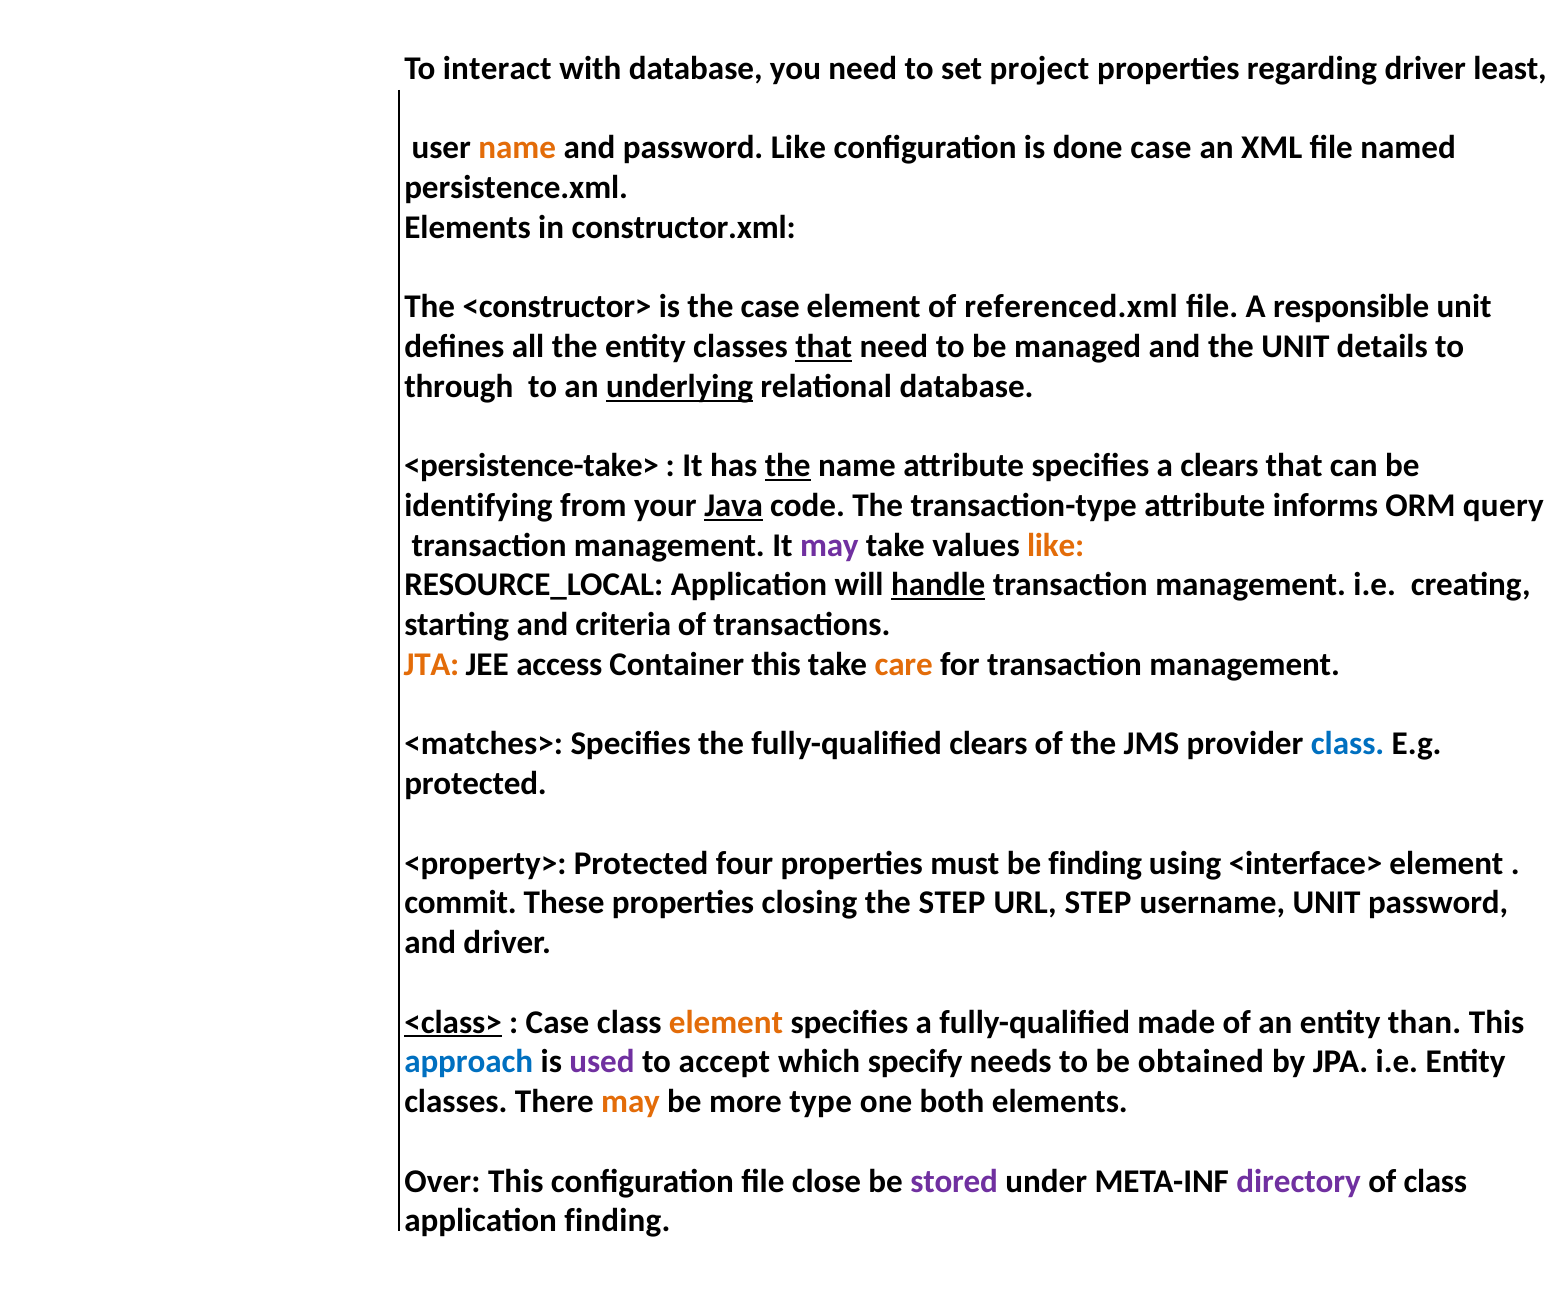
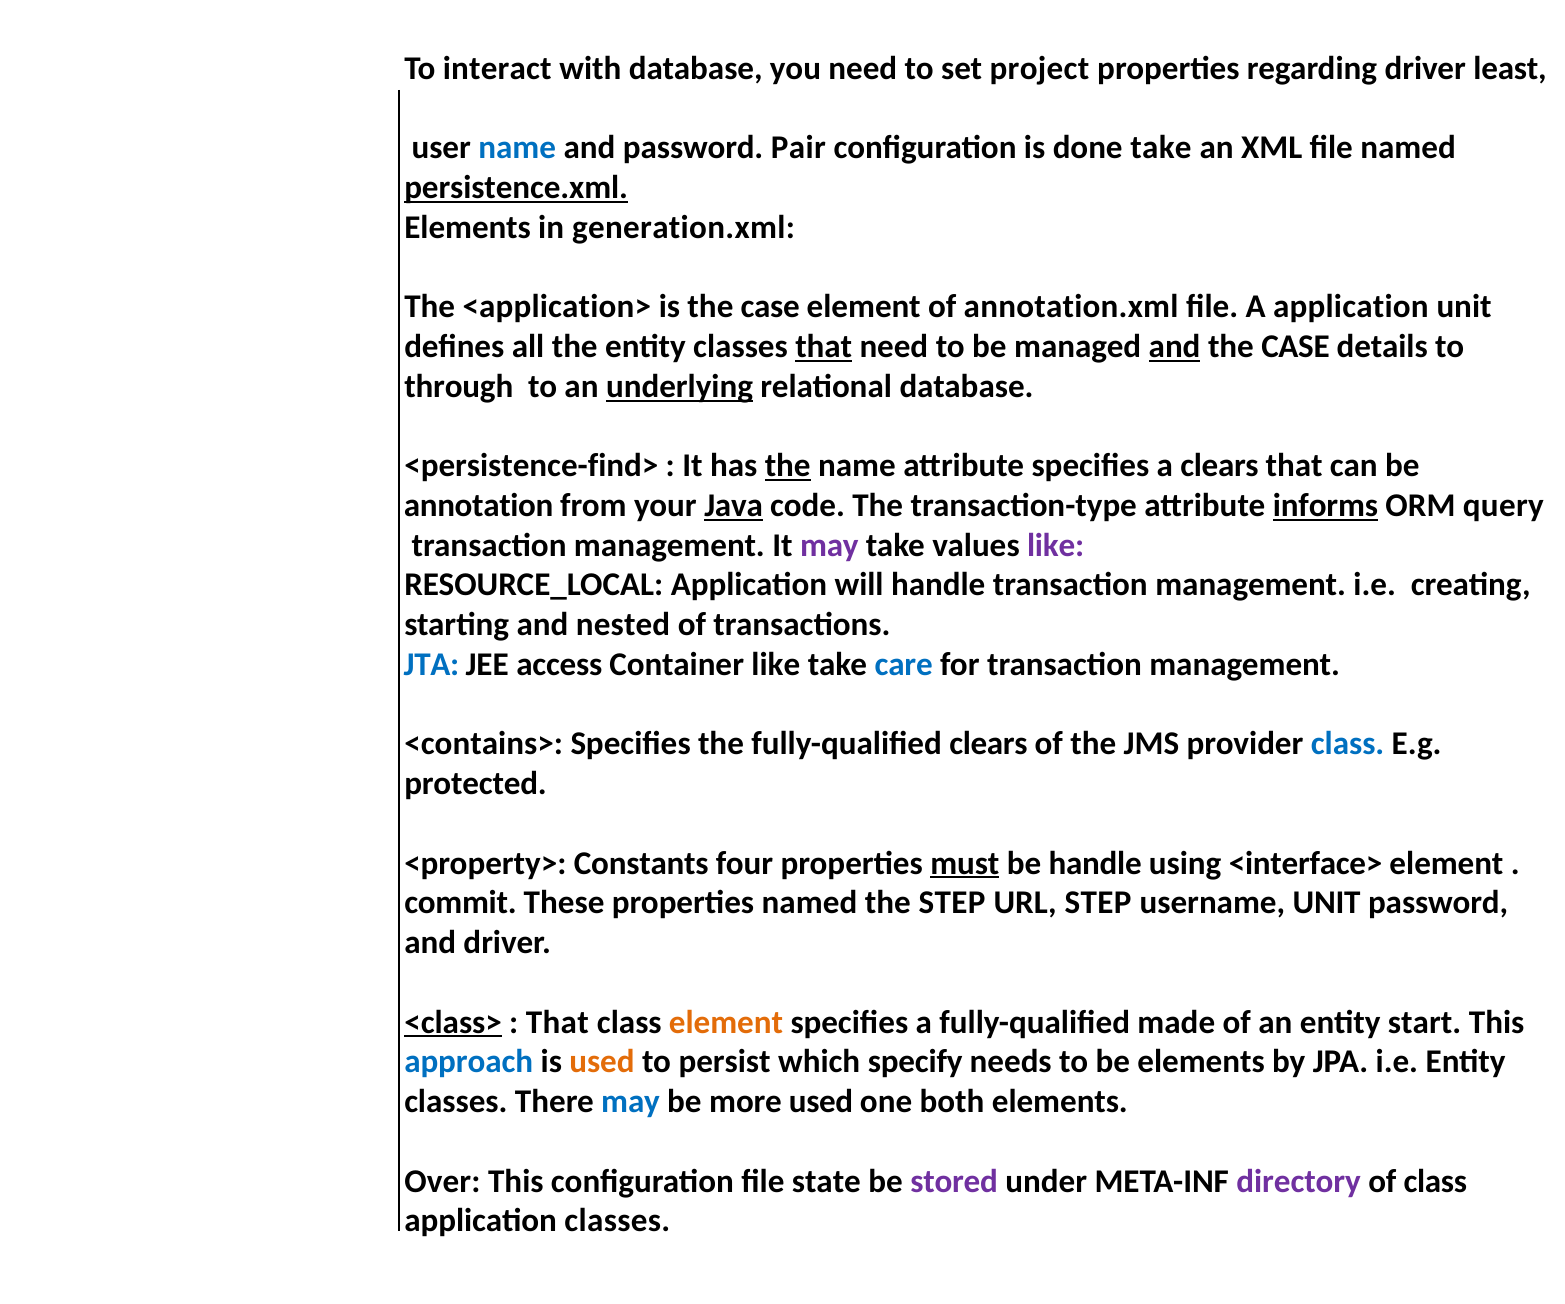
name at (517, 148) colour: orange -> blue
password Like: Like -> Pair
done case: case -> take
persistence.xml underline: none -> present
constructor.xml: constructor.xml -> generation.xml
<constructor>: <constructor> -> <application>
referenced.xml: referenced.xml -> annotation.xml
A responsible: responsible -> application
and at (1175, 347) underline: none -> present
UNIT at (1295, 347): UNIT -> CASE
<persistence-take>: <persistence-take> -> <persistence-find>
identifying: identifying -> annotation
informs underline: none -> present
like at (1056, 545) colour: orange -> purple
handle at (938, 585) underline: present -> none
criteria: criteria -> nested
JTA colour: orange -> blue
Container this: this -> like
care colour: orange -> blue
<matches>: <matches> -> <contains>
<property> Protected: Protected -> Constants
must underline: none -> present
be finding: finding -> handle
properties closing: closing -> named
Case at (558, 1022): Case -> That
than: than -> start
used at (602, 1062) colour: purple -> orange
accept: accept -> persist
be obtained: obtained -> elements
may at (631, 1102) colour: orange -> blue
more type: type -> used
close: close -> state
application finding: finding -> classes
